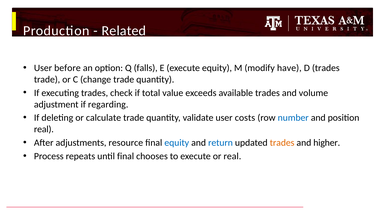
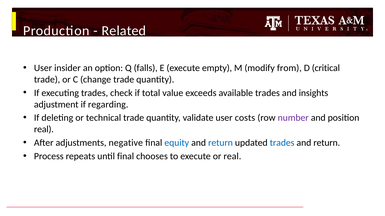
before: before -> insider
execute equity: equity -> empty
have: have -> from
D trades: trades -> critical
volume: volume -> insights
calculate: calculate -> technical
number colour: blue -> purple
resource: resource -> negative
trades at (282, 143) colour: orange -> blue
higher at (327, 143): higher -> return
